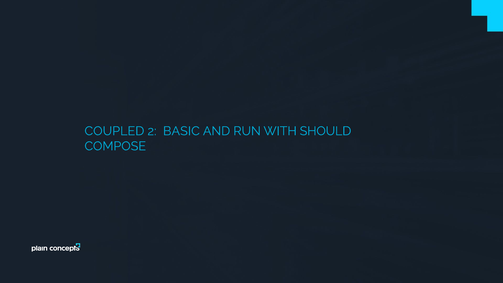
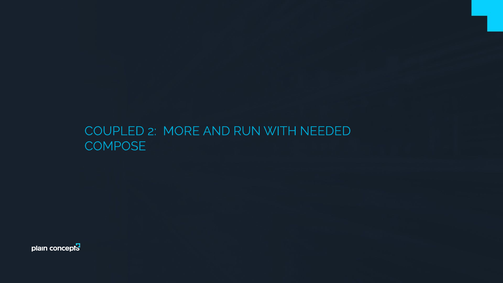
BASIC: BASIC -> MORE
SHOULD: SHOULD -> NEEDED
